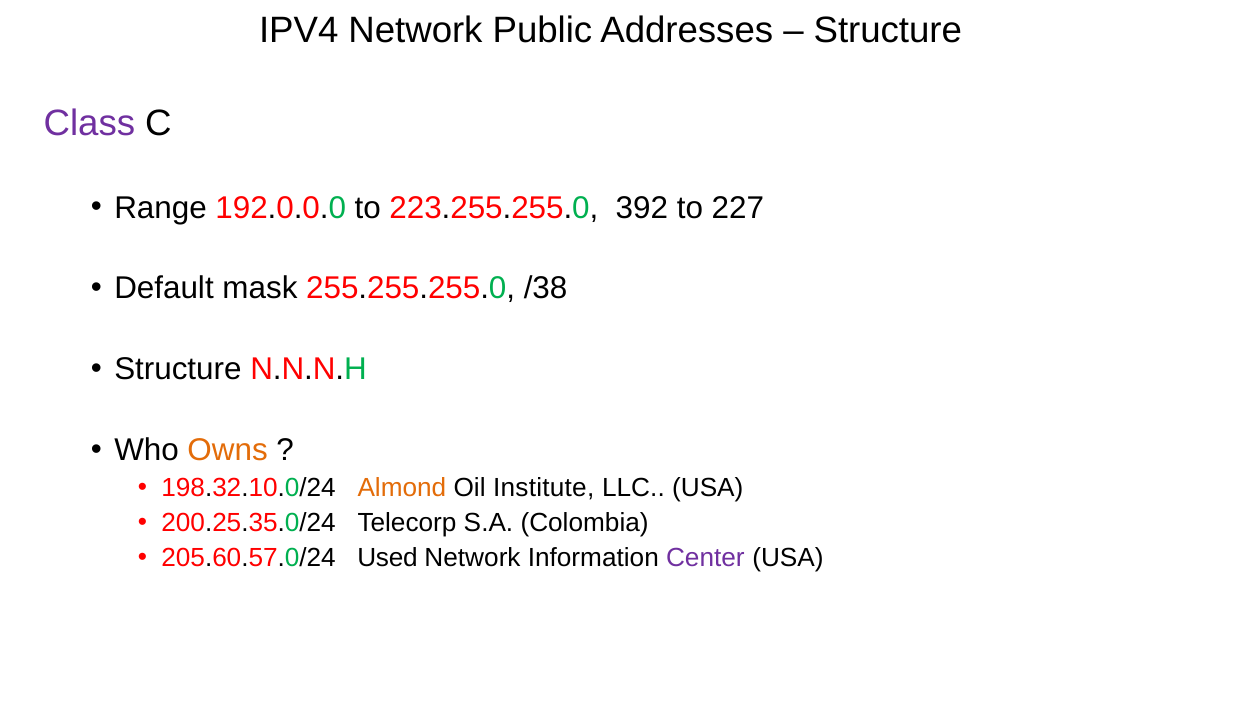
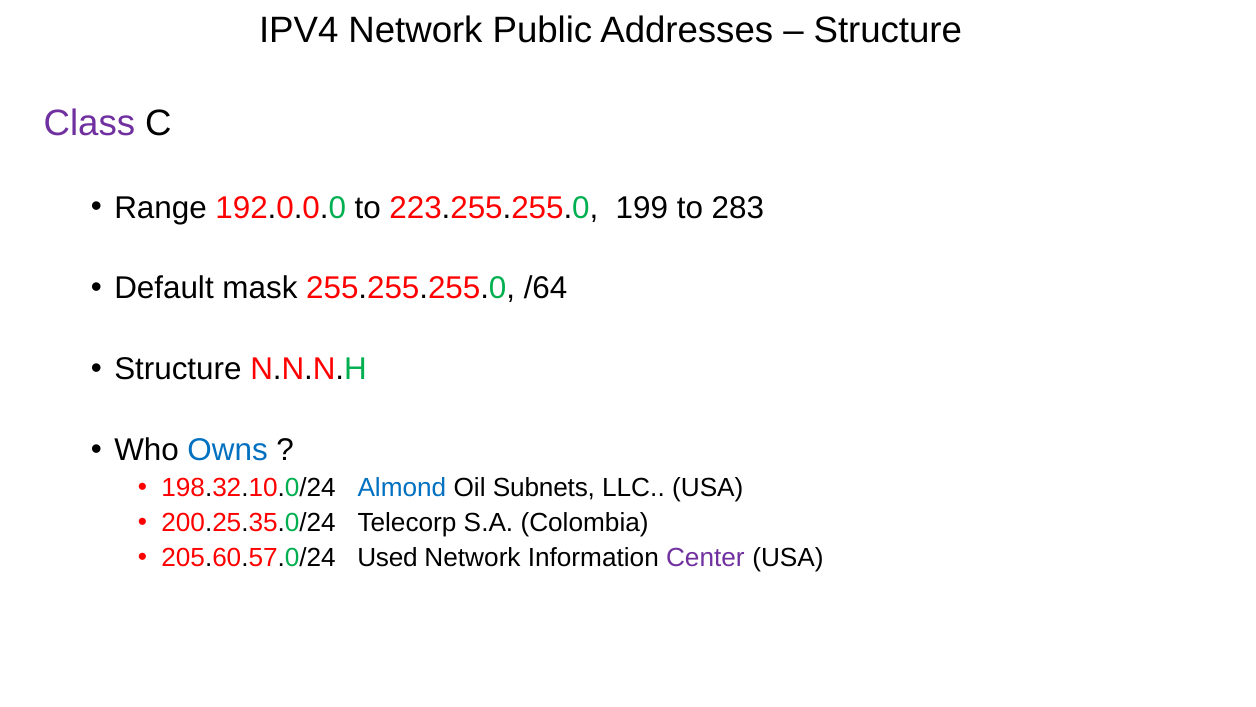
392: 392 -> 199
227: 227 -> 283
/38: /38 -> /64
Owns colour: orange -> blue
Almond colour: orange -> blue
Institute: Institute -> Subnets
